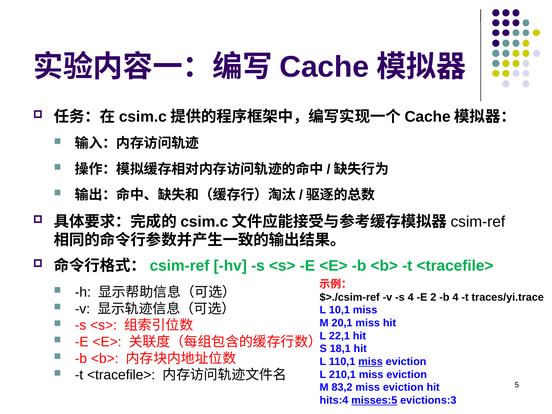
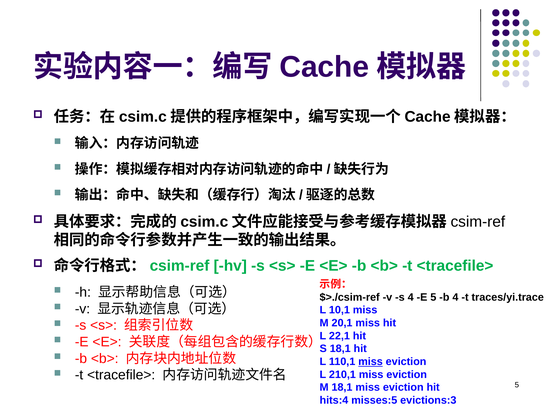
E 2: 2 -> 5
M 83,2: 83,2 -> 18,1
misses:5 underline: present -> none
